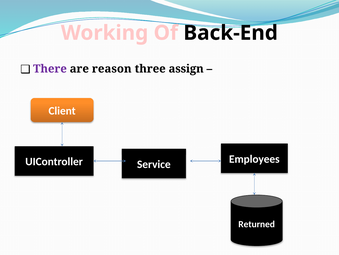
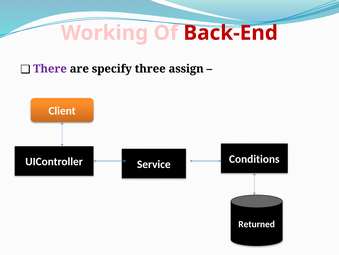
Back-End colour: black -> red
reason: reason -> specify
Employees: Employees -> Conditions
